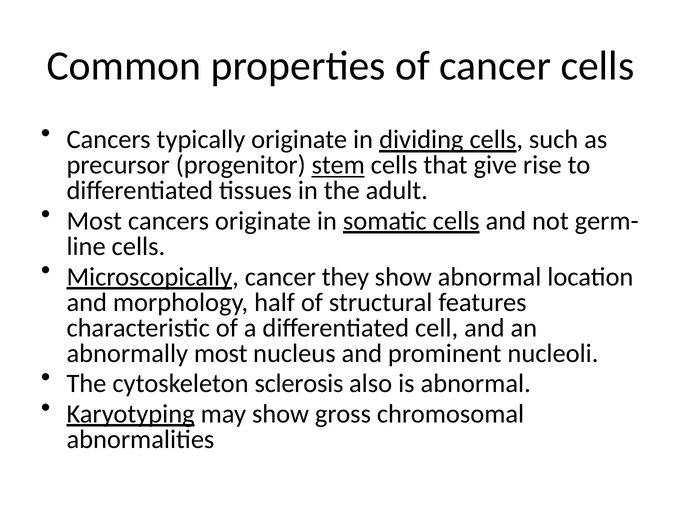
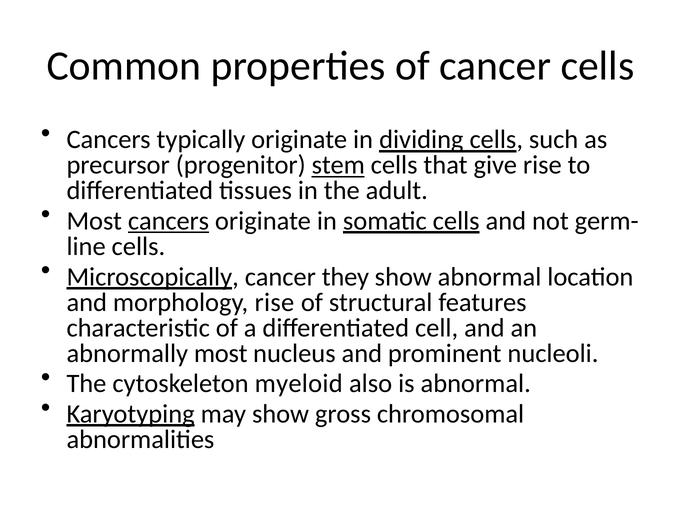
cancers at (169, 221) underline: none -> present
morphology half: half -> rise
sclerosis: sclerosis -> myeloid
